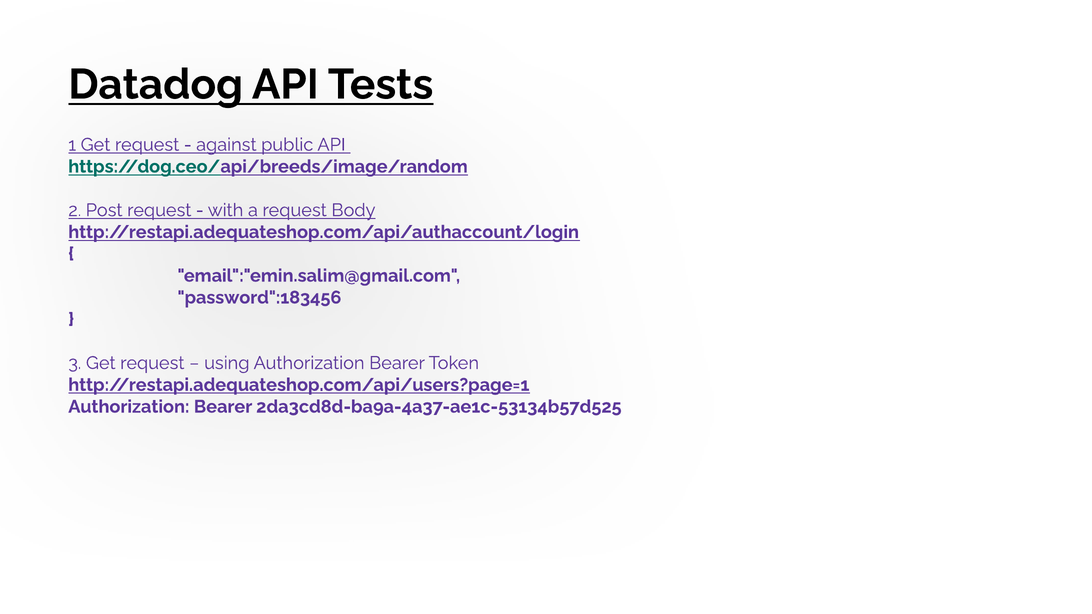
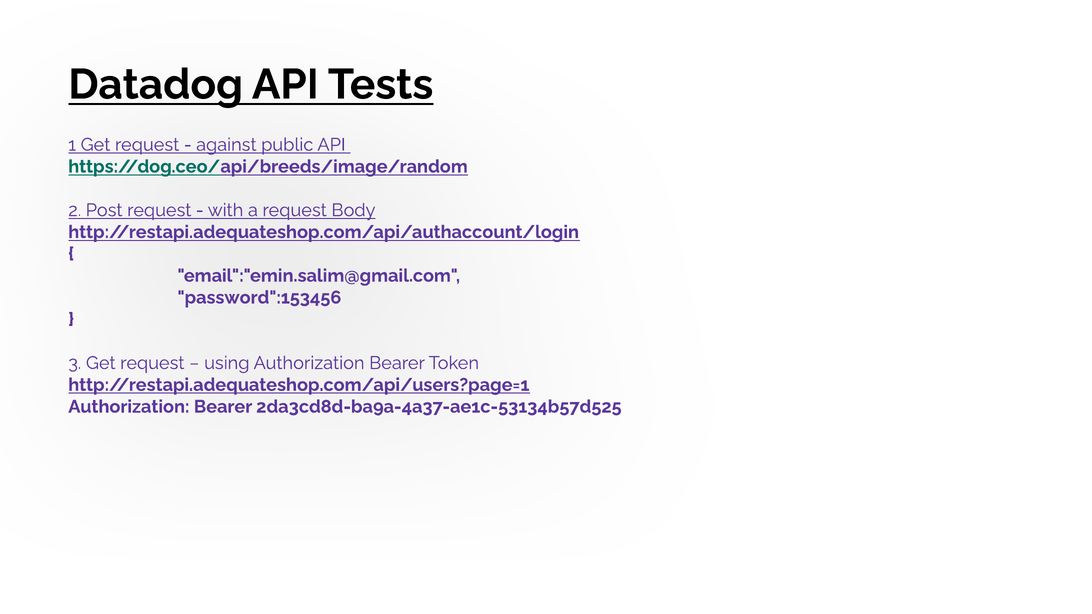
password":183456: password":183456 -> password":153456
